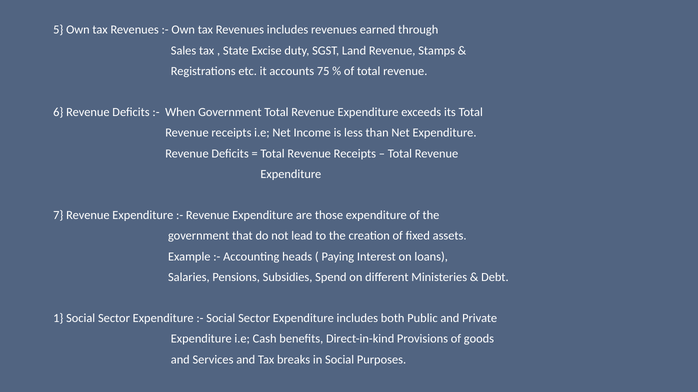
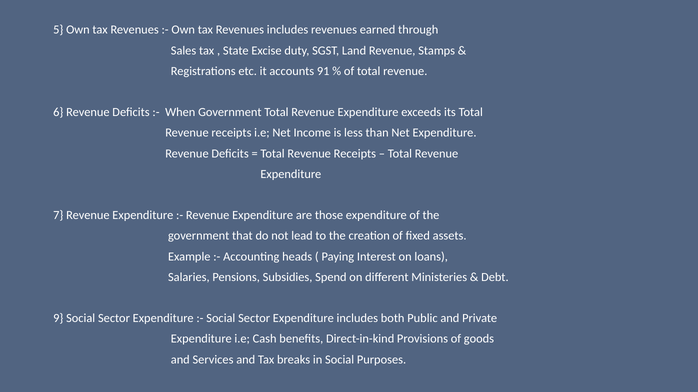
75: 75 -> 91
1: 1 -> 9
